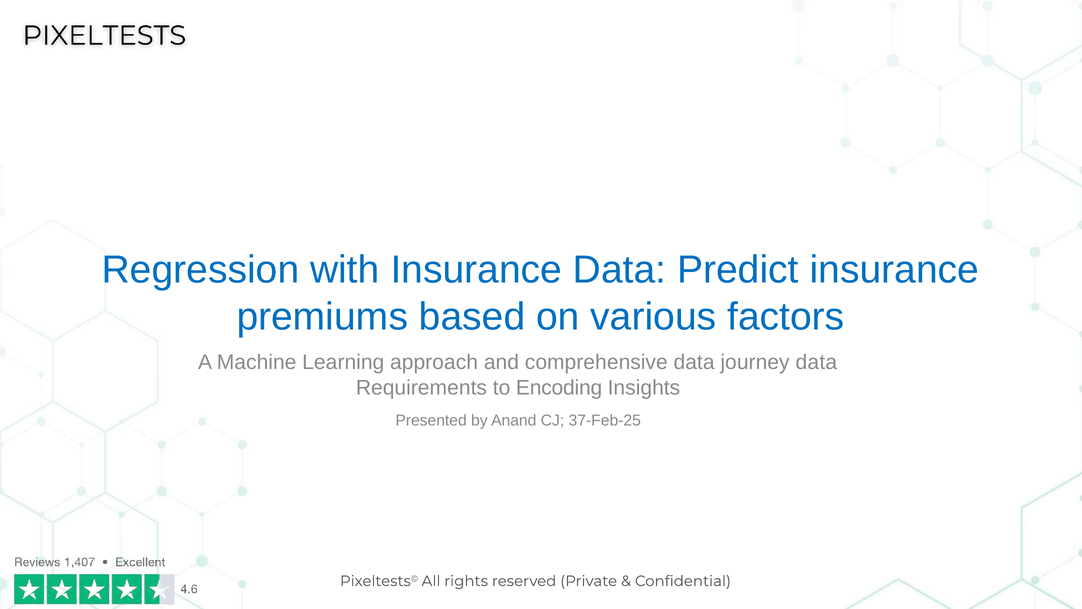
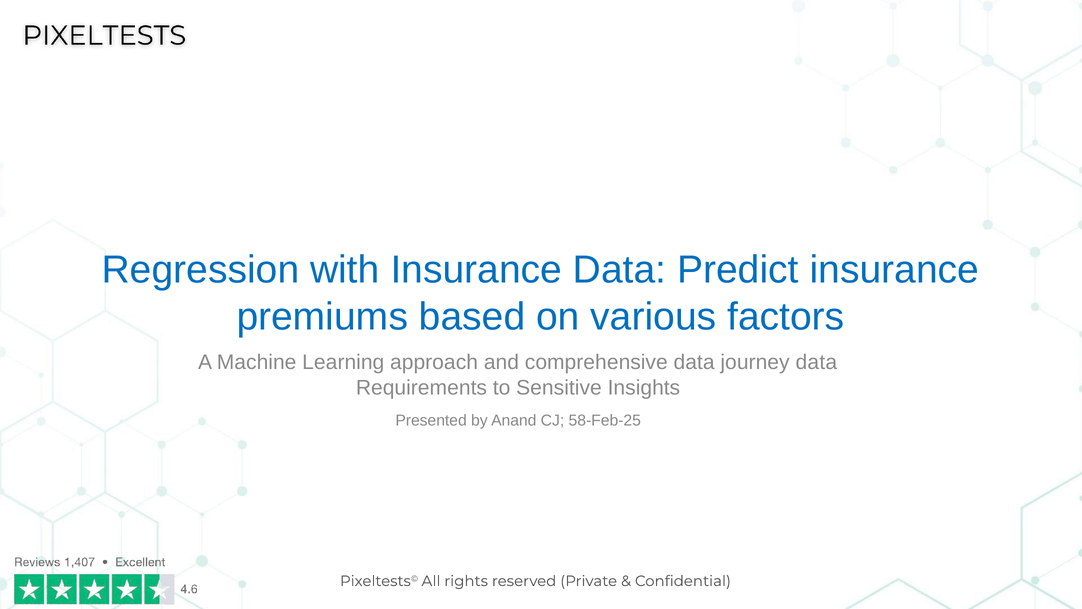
Encoding: Encoding -> Sensitive
37-Feb-25: 37-Feb-25 -> 58-Feb-25
